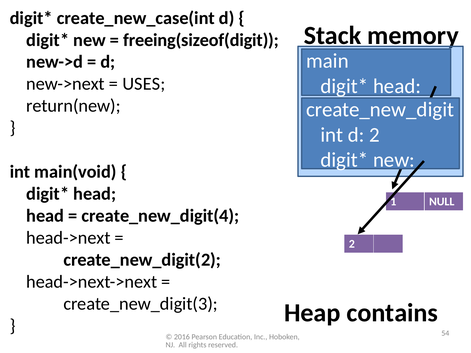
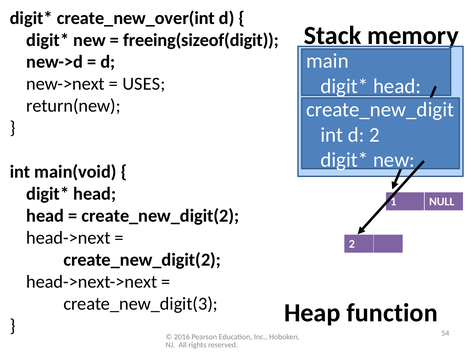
create_new_case(int: create_new_case(int -> create_new_over(int
create_new_digit(4 at (160, 216): create_new_digit(4 -> create_new_digit(2
contains: contains -> function
